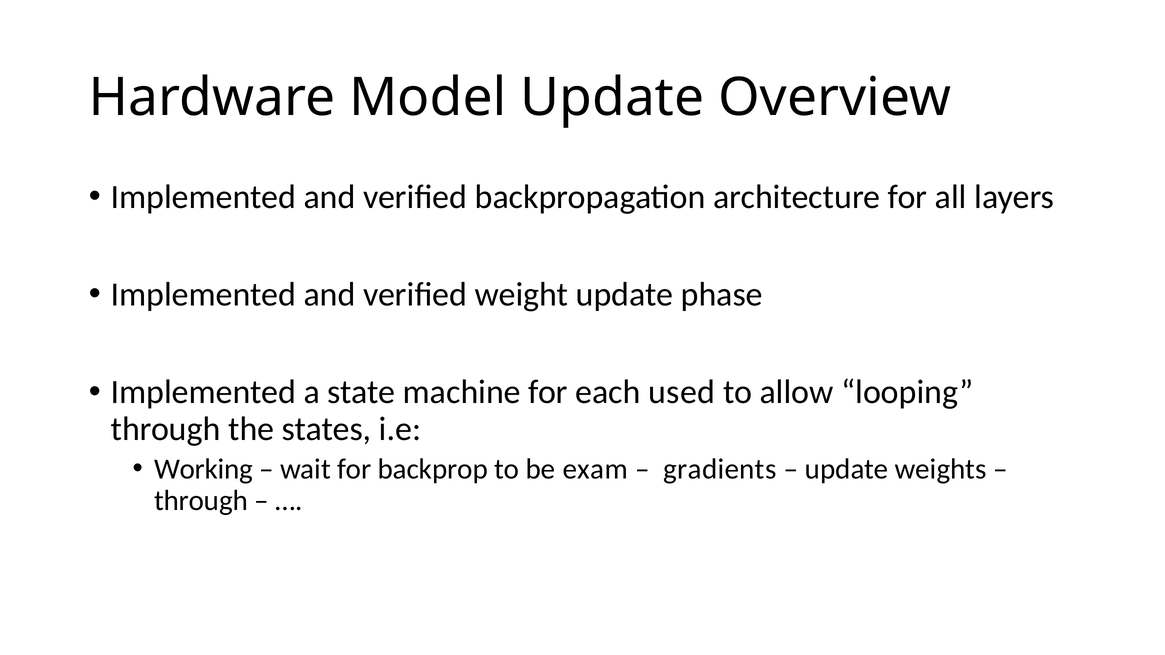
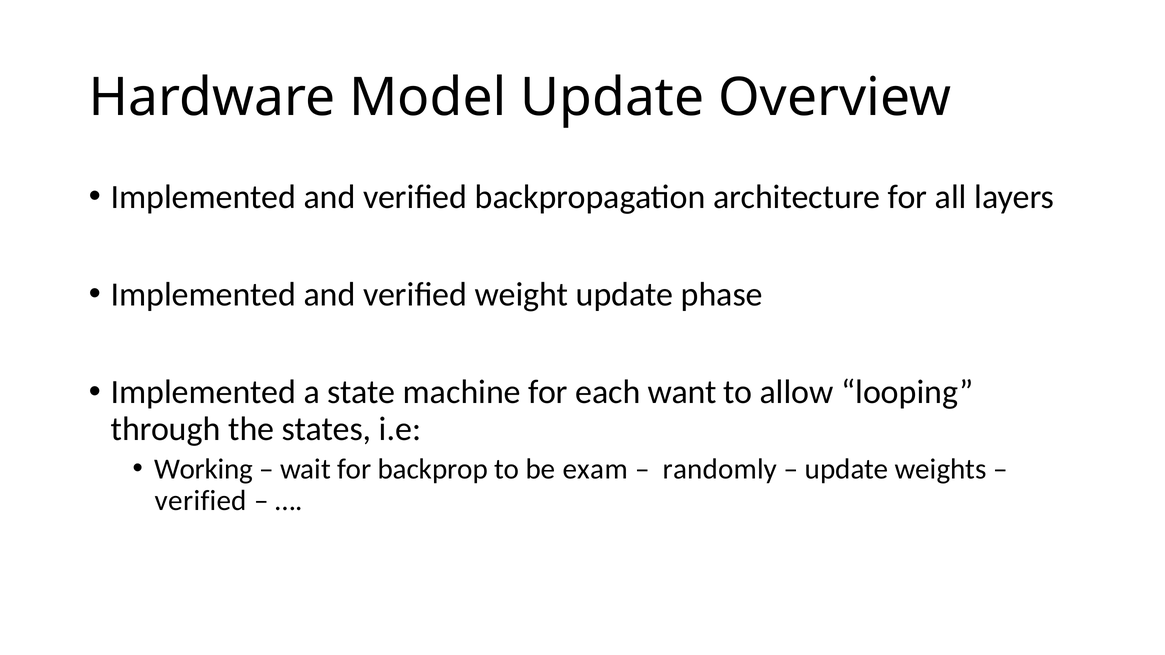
used: used -> want
gradients: gradients -> randomly
through at (201, 501): through -> verified
